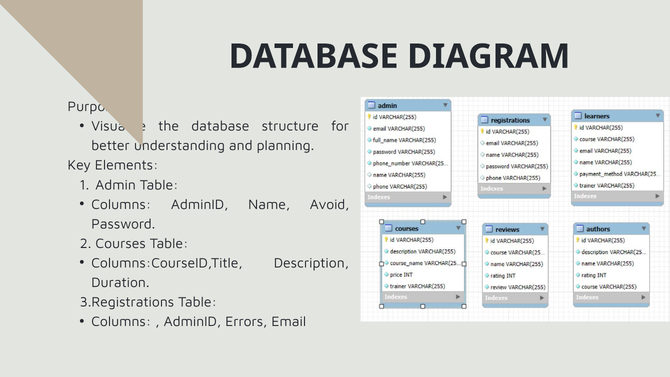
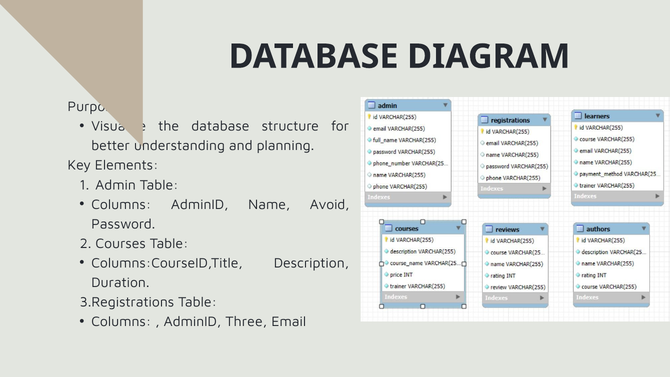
Errors: Errors -> Three
